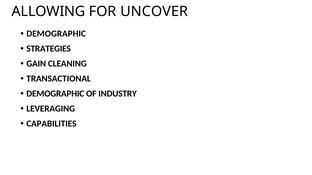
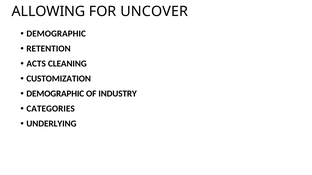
STRATEGIES: STRATEGIES -> RETENTION
GAIN: GAIN -> ACTS
TRANSACTIONAL: TRANSACTIONAL -> CUSTOMIZATION
LEVERAGING: LEVERAGING -> CATEGORIES
CAPABILITIES: CAPABILITIES -> UNDERLYING
